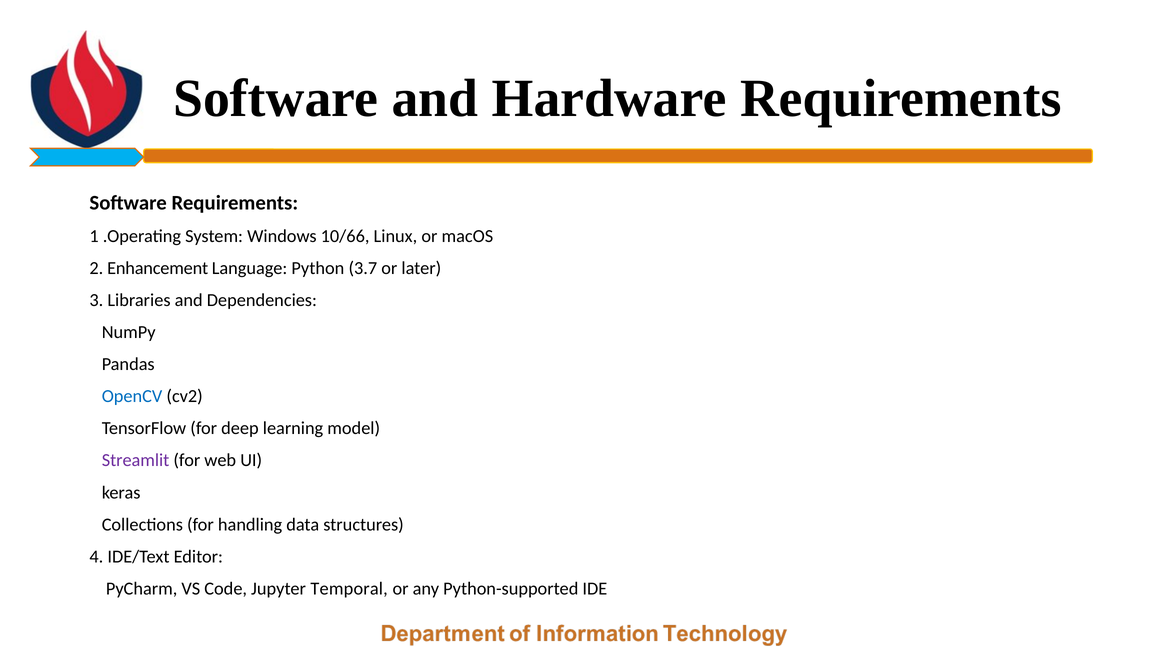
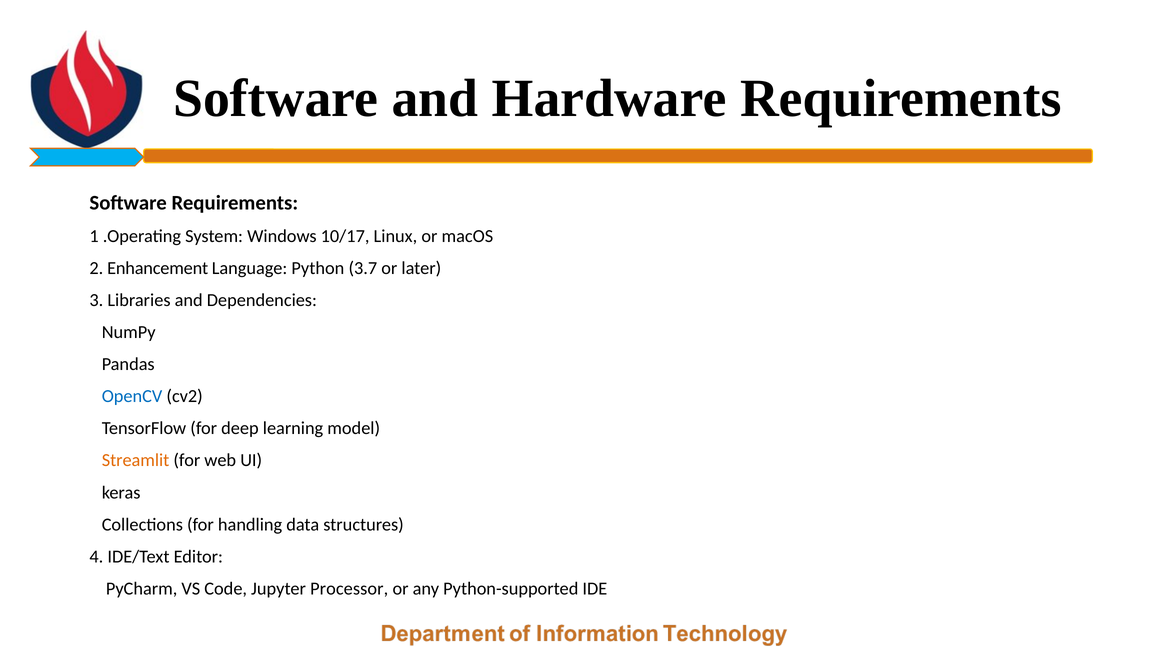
10/66: 10/66 -> 10/17
Streamlit colour: purple -> orange
Temporal: Temporal -> Processor
